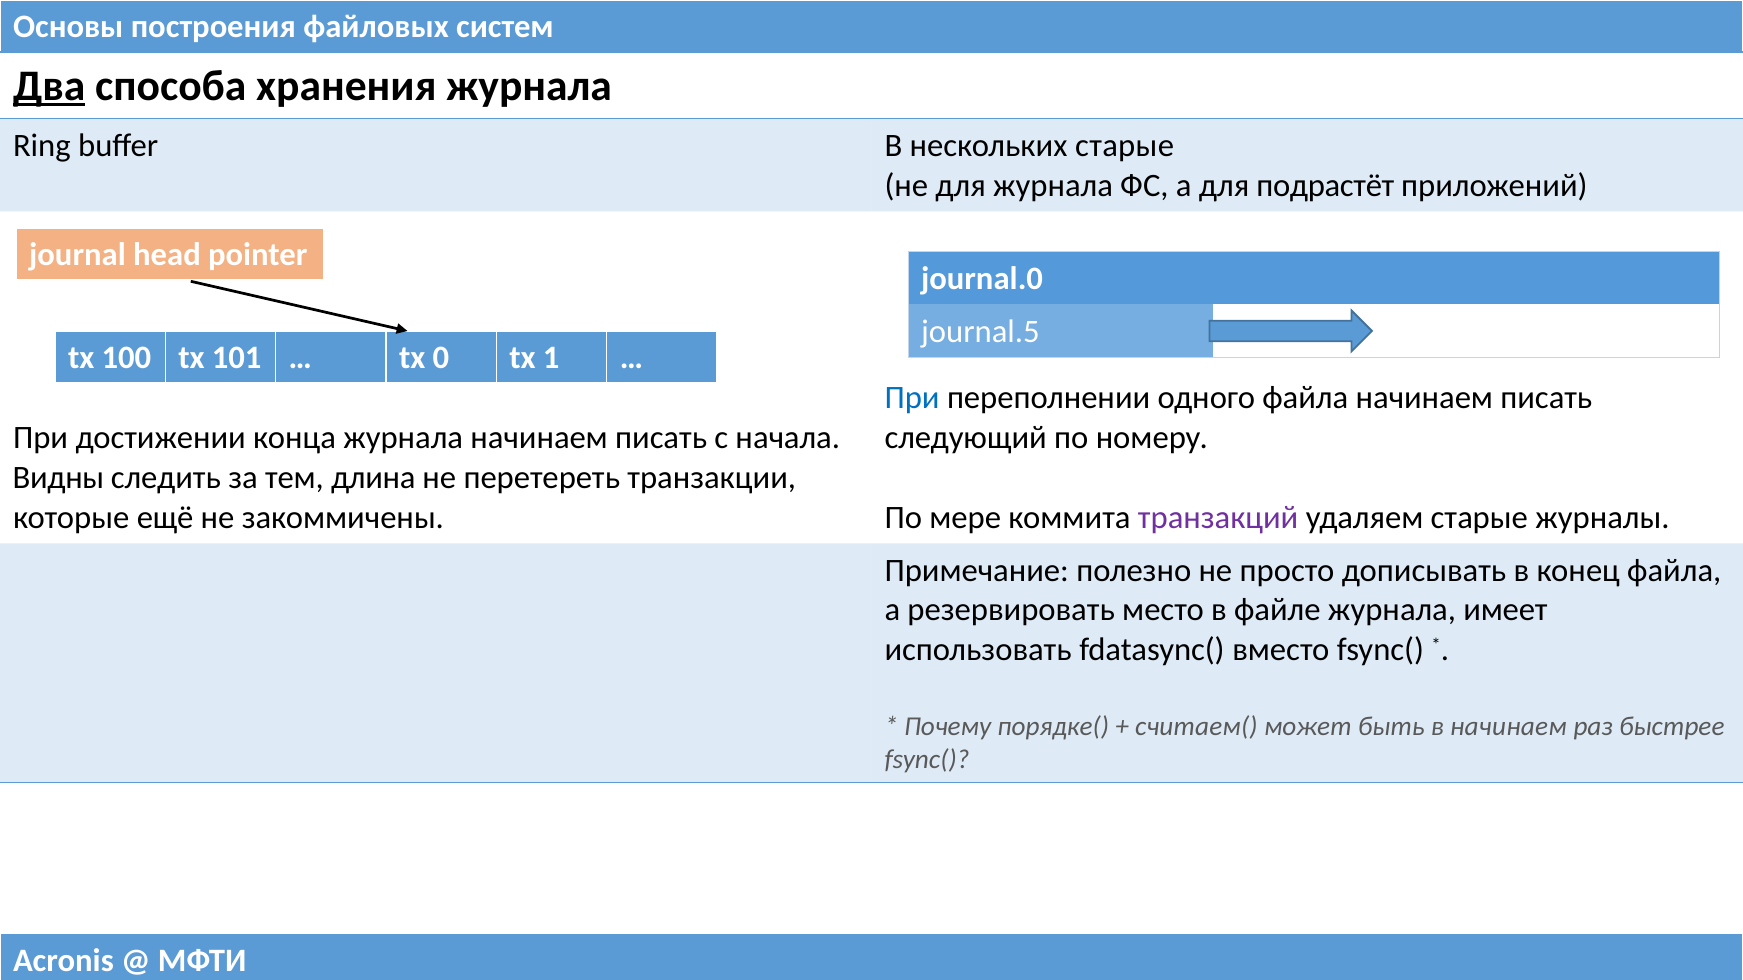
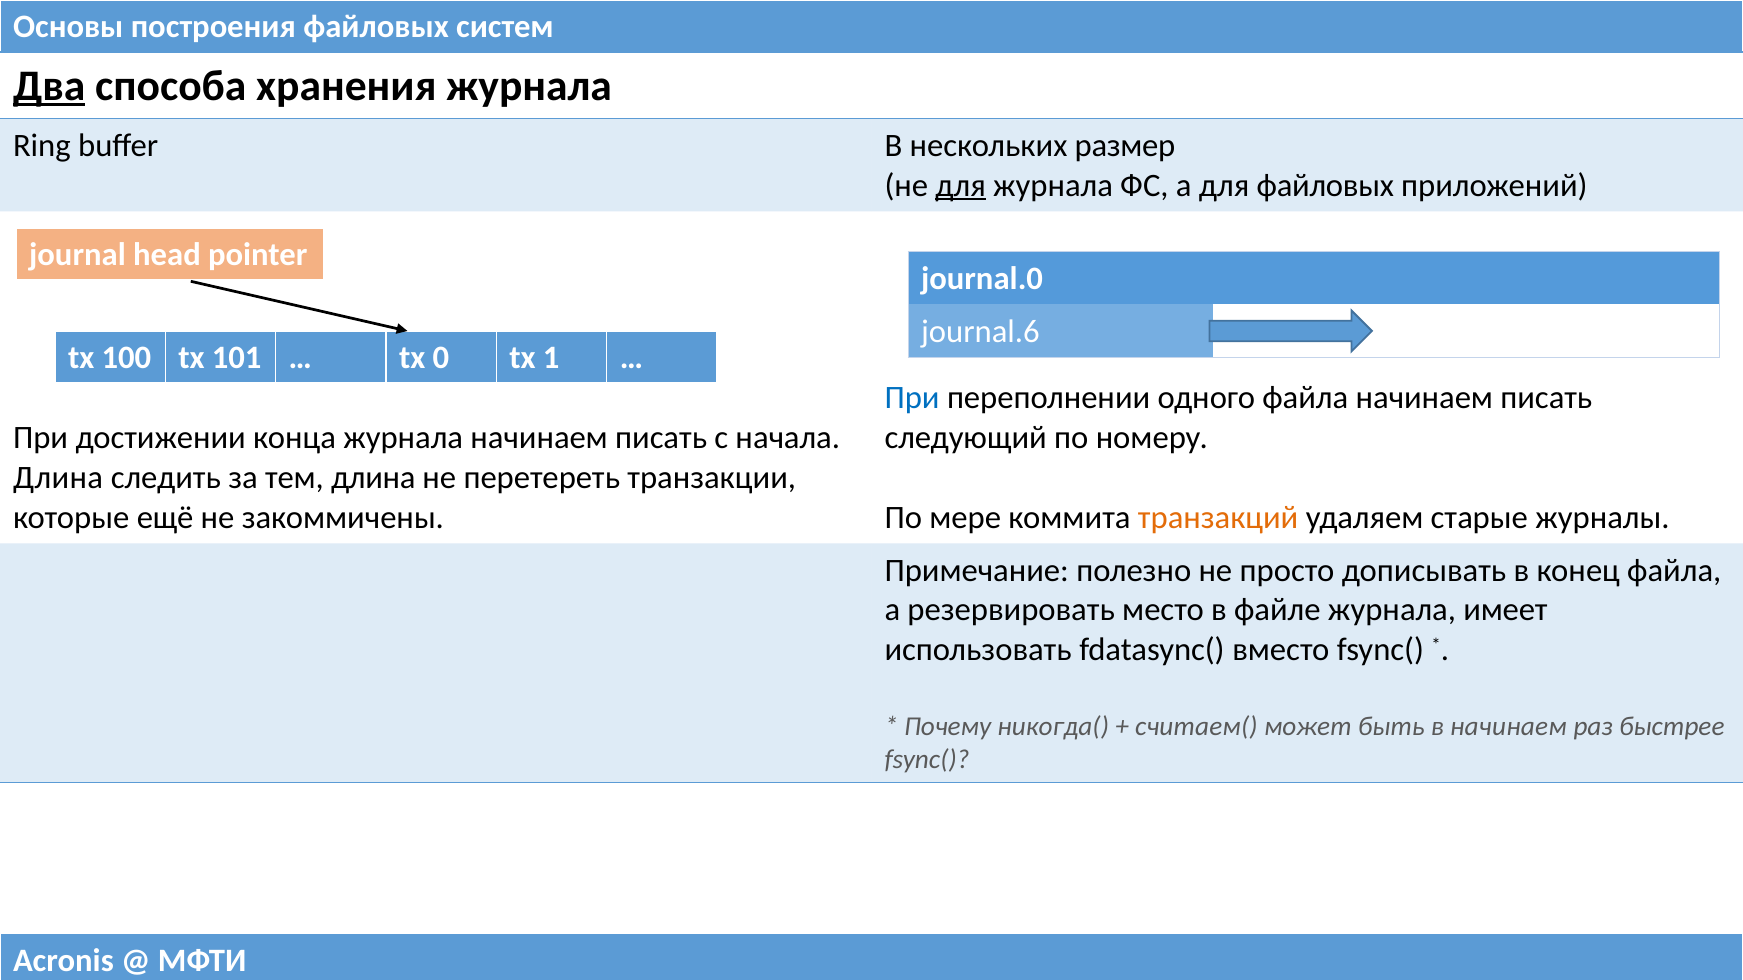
нескольких старые: старые -> размер
для at (961, 185) underline: none -> present
для подрастёт: подрастёт -> файловых
journal.5: journal.5 -> journal.6
Видны at (58, 478): Видны -> Длина
транзакций colour: purple -> orange
порядке(: порядке( -> никогда(
